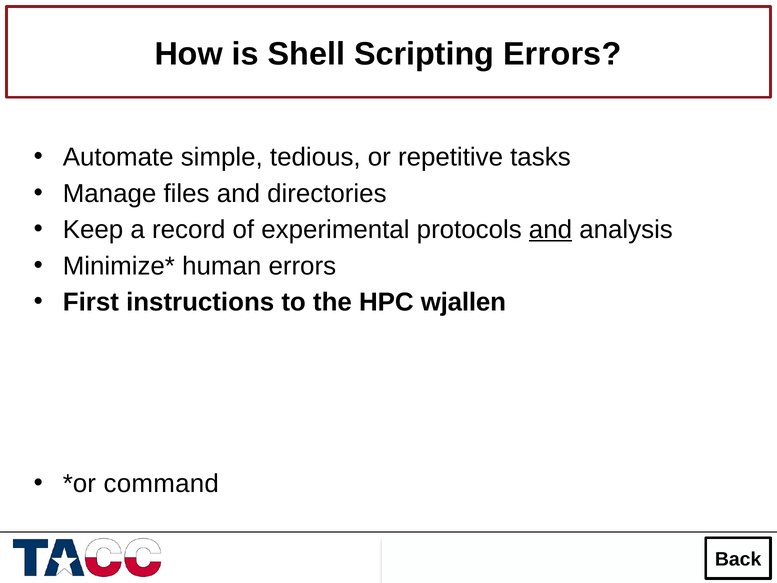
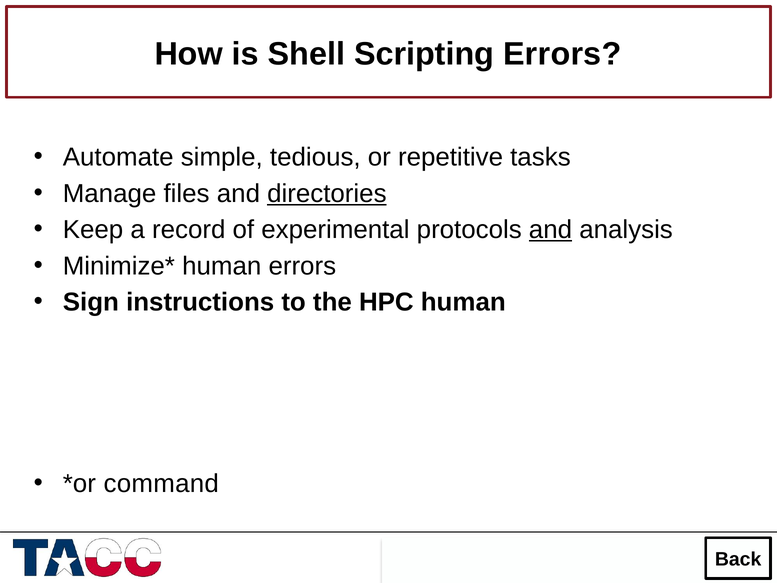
directories underline: none -> present
First: First -> Sign
HPC wjallen: wjallen -> human
